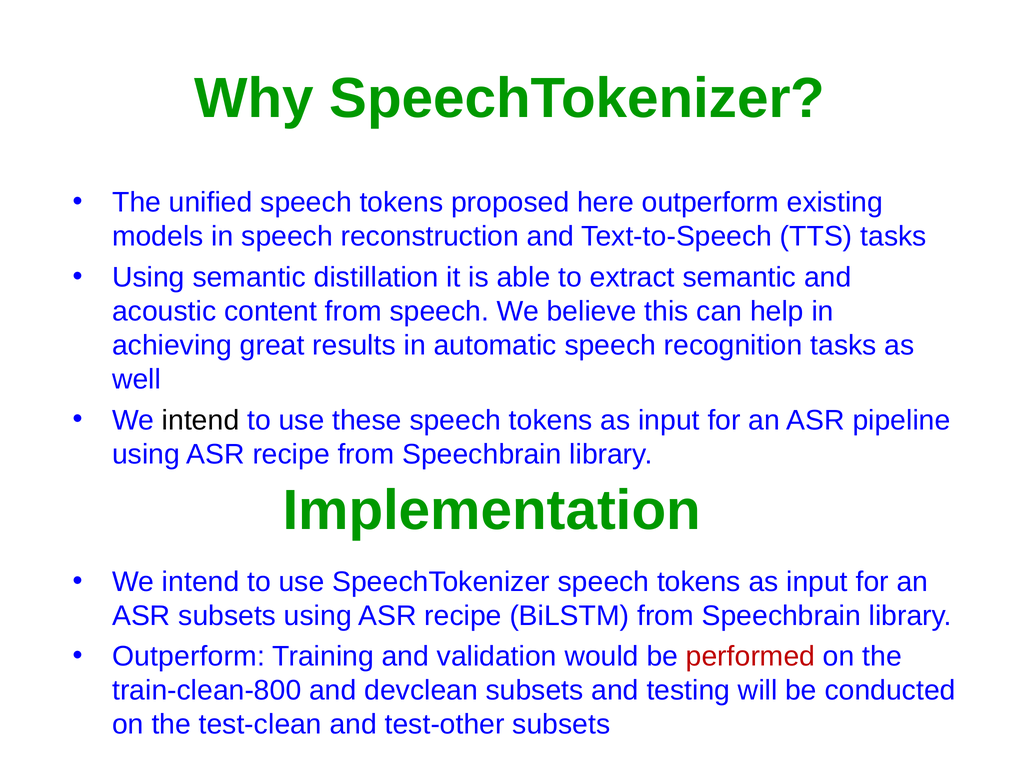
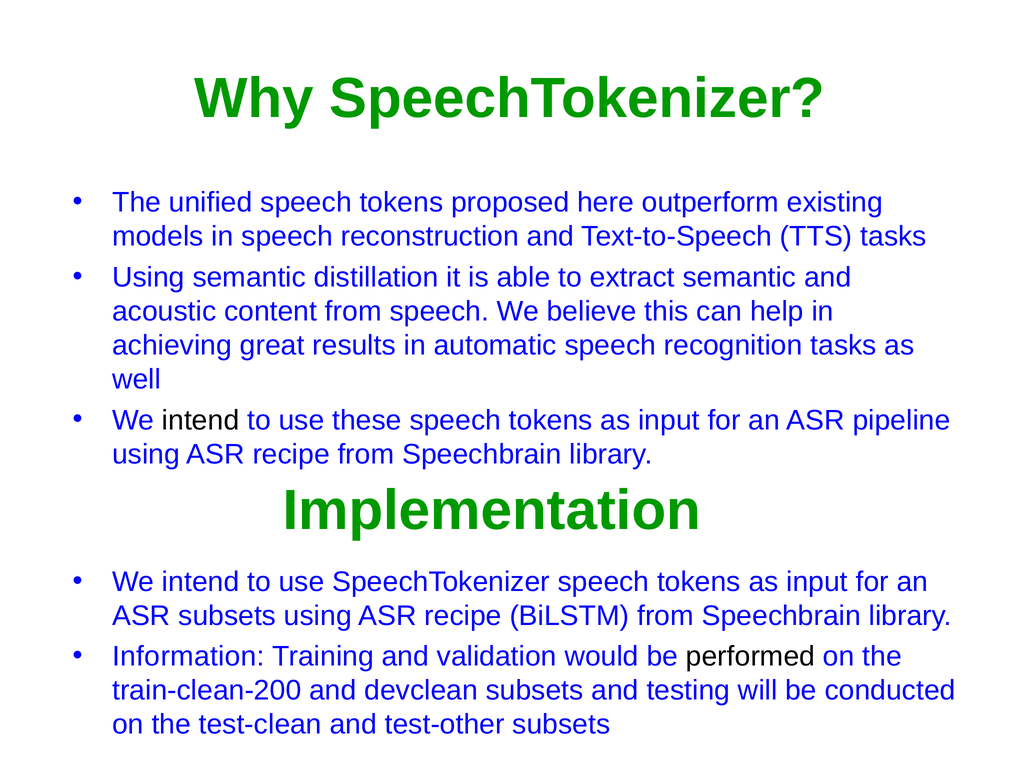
Outperform at (189, 657): Outperform -> Information
performed colour: red -> black
train-clean-800: train-clean-800 -> train-clean-200
